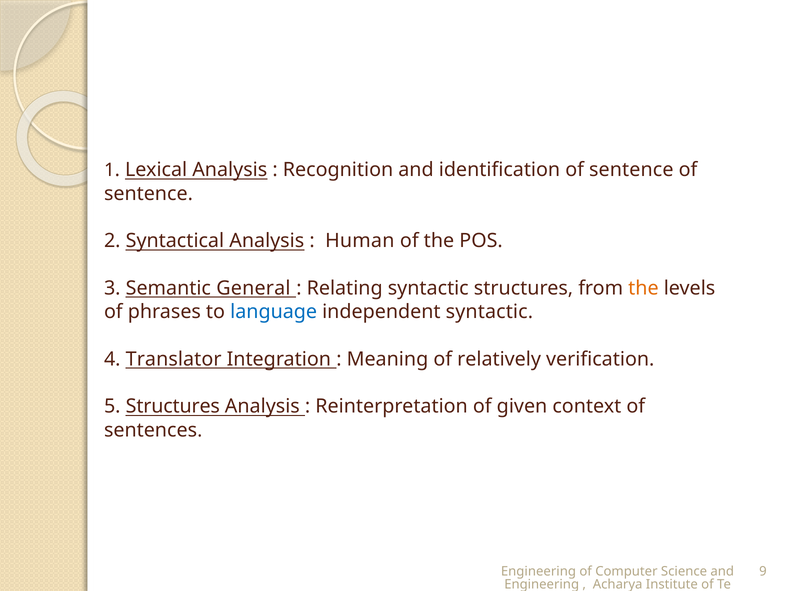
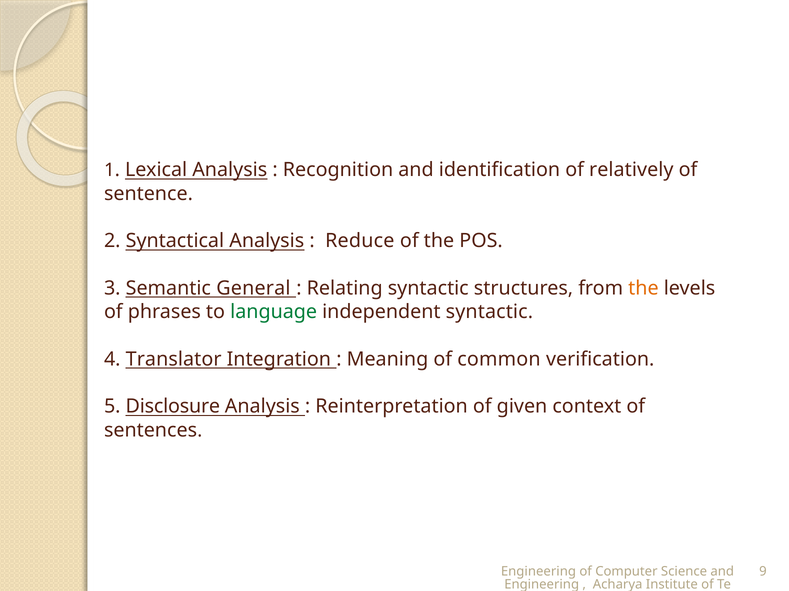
identification of sentence: sentence -> relatively
Human: Human -> Reduce
language colour: blue -> green
relatively: relatively -> common
5 Structures: Structures -> Disclosure
